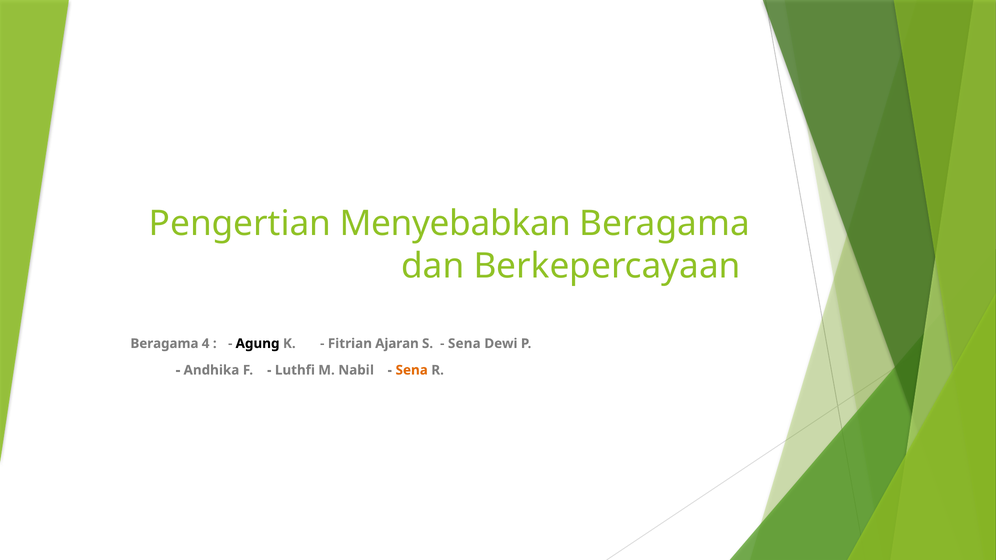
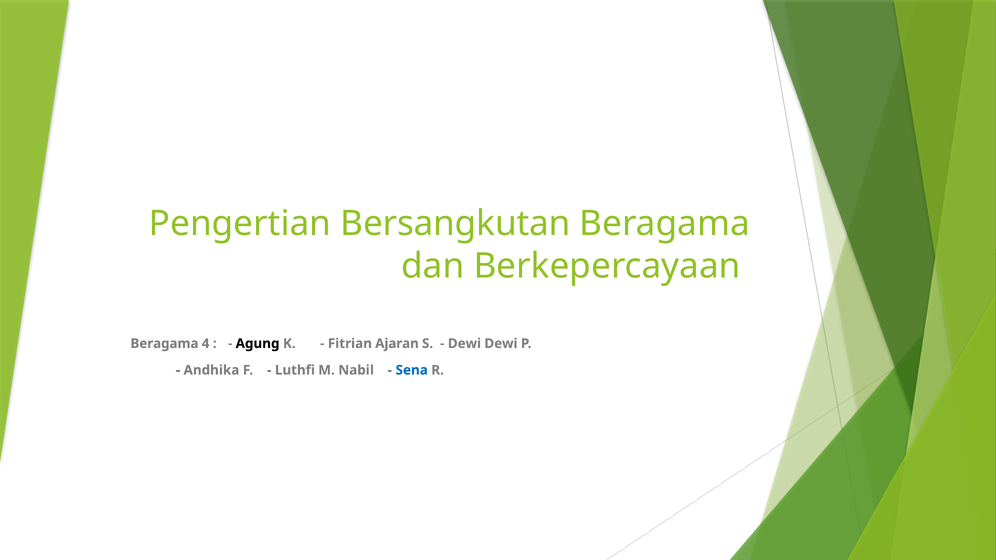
Menyebabkan: Menyebabkan -> Bersangkutan
Sena at (464, 344): Sena -> Dewi
Sena at (412, 370) colour: orange -> blue
